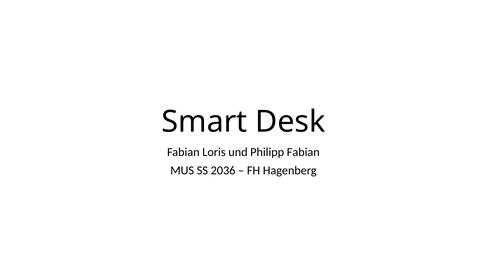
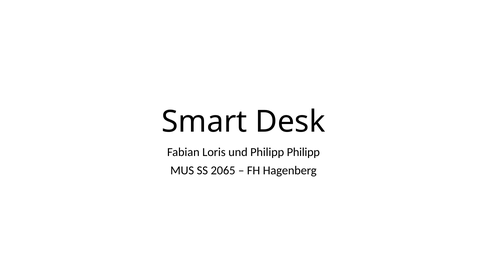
Philipp Fabian: Fabian -> Philipp
2036: 2036 -> 2065
